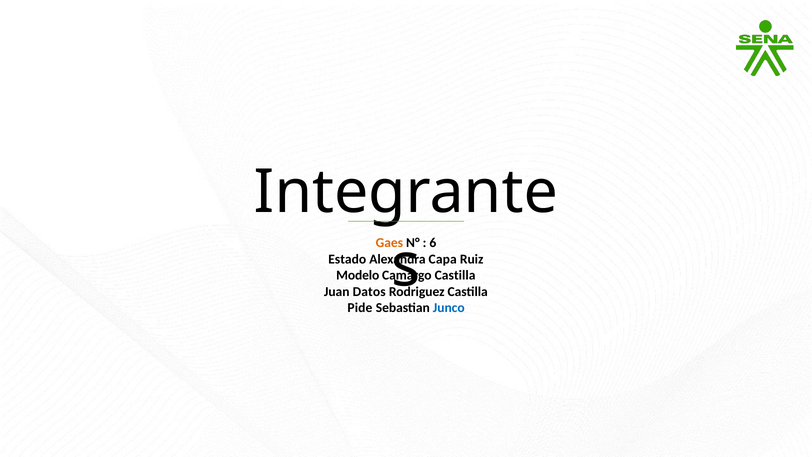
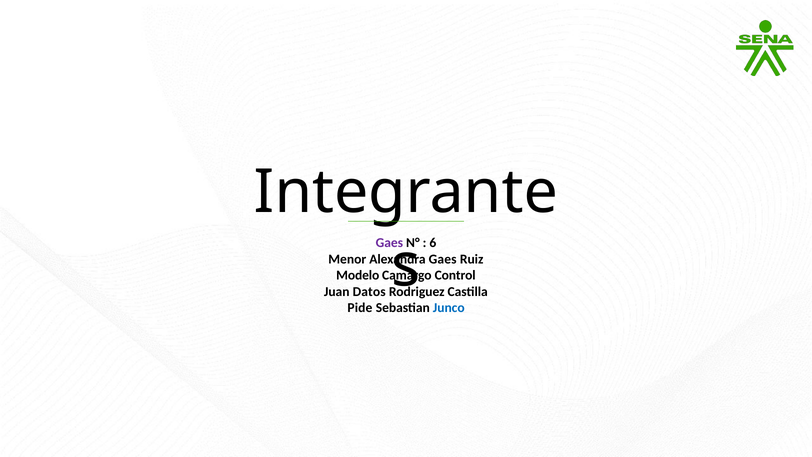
Gaes at (389, 243) colour: orange -> purple
Estado: Estado -> Menor
Capa at (443, 259): Capa -> Gaes
Castilla at (455, 275): Castilla -> Control
